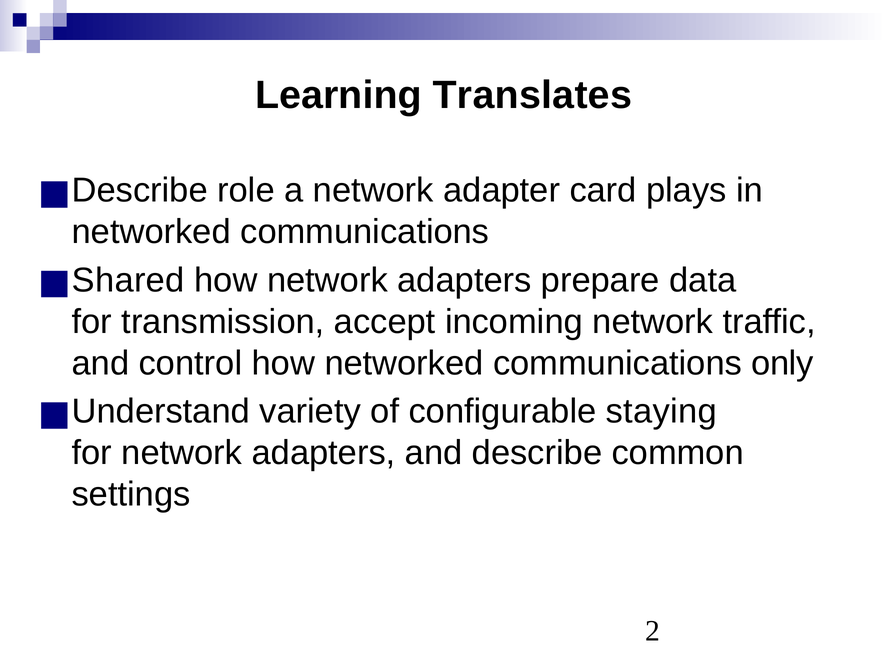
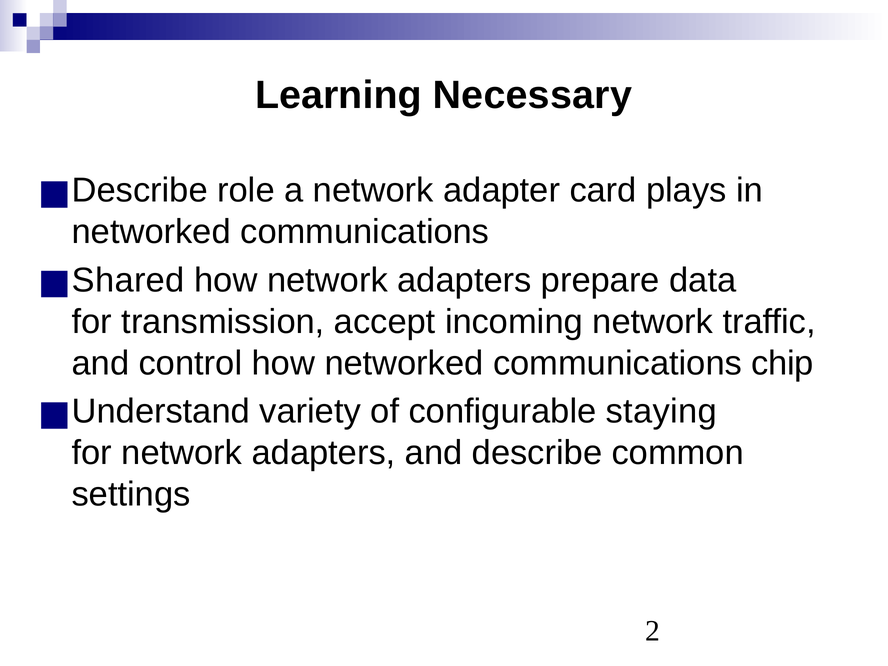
Translates: Translates -> Necessary
only: only -> chip
